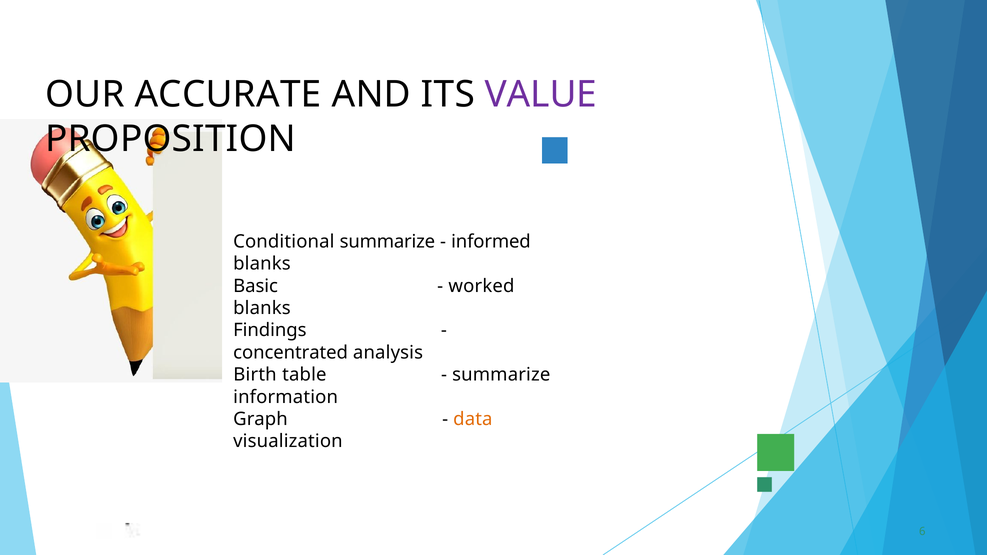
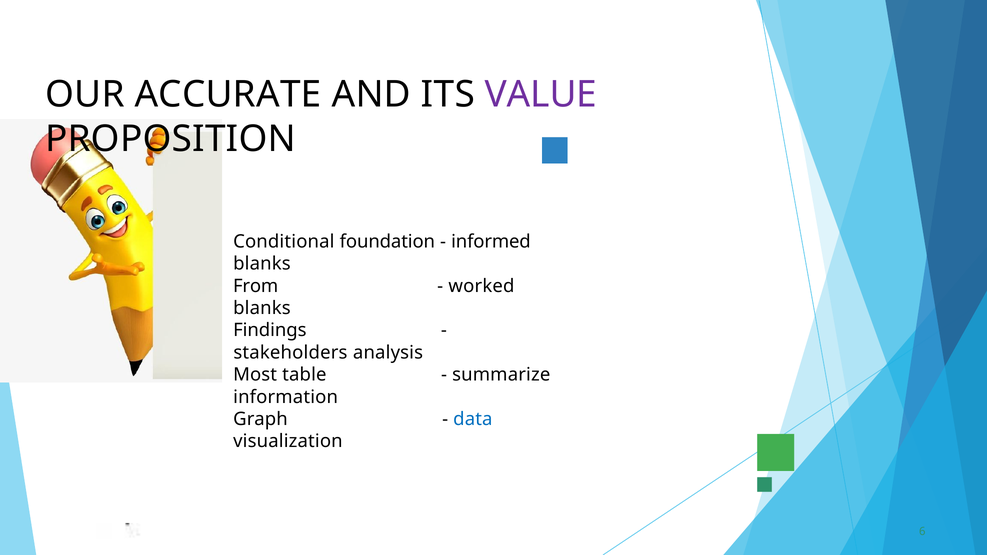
Conditional summarize: summarize -> foundation
Basic: Basic -> From
concentrated: concentrated -> stakeholders
Birth: Birth -> Most
data colour: orange -> blue
